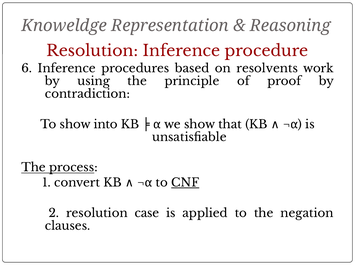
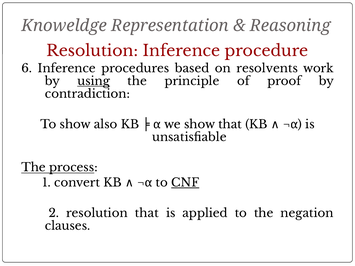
using underline: none -> present
into: into -> also
resolution case: case -> that
